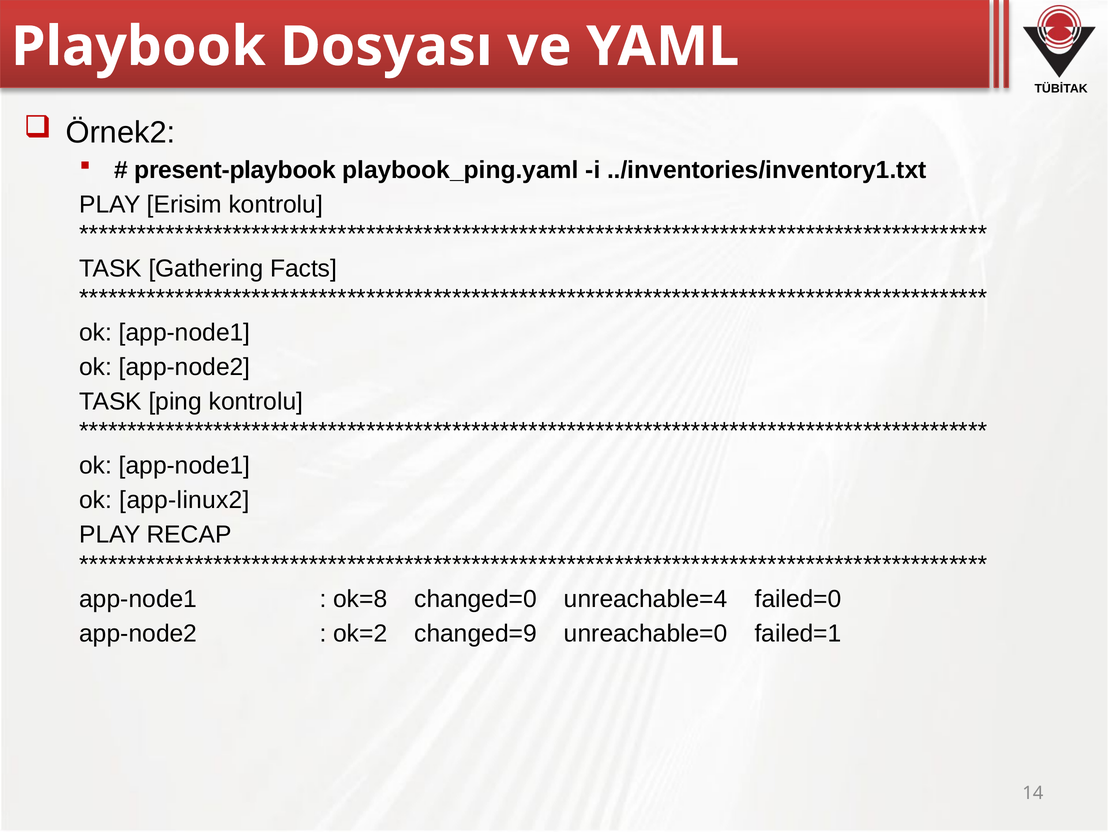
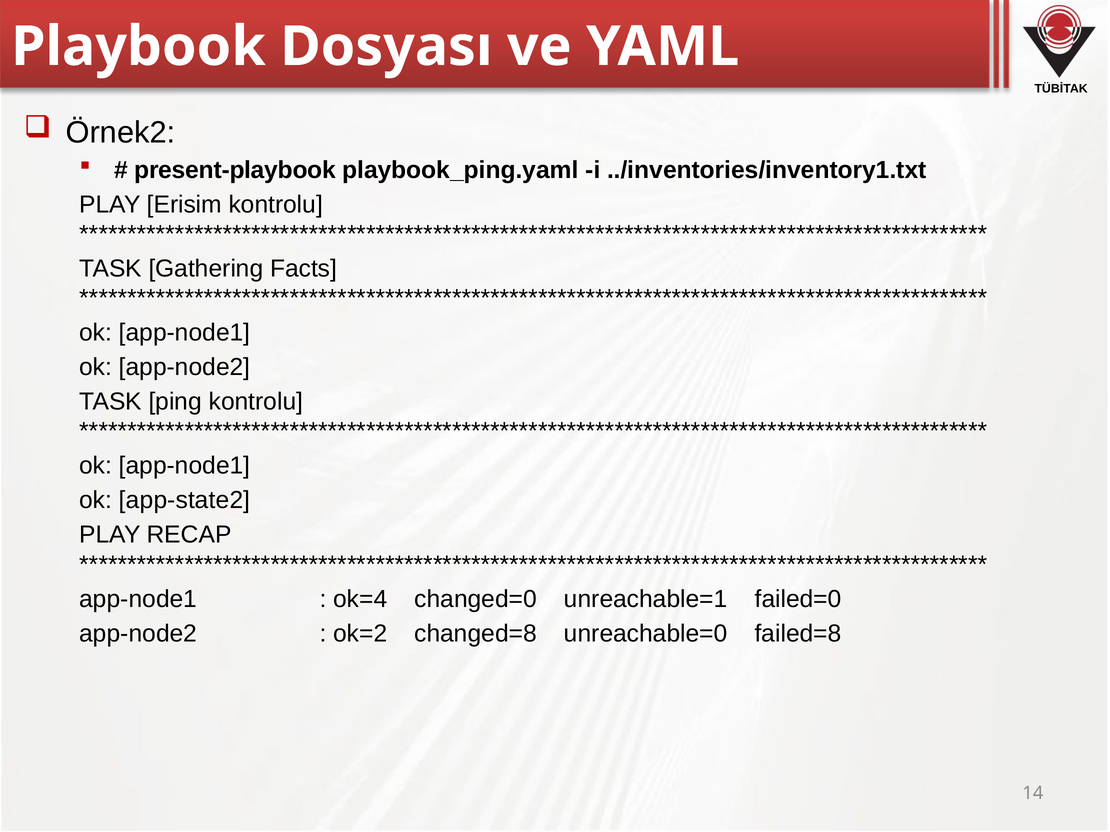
app-linux2: app-linux2 -> app-state2
ok=8: ok=8 -> ok=4
unreachable=4: unreachable=4 -> unreachable=1
changed=9: changed=9 -> changed=8
failed=1: failed=1 -> failed=8
